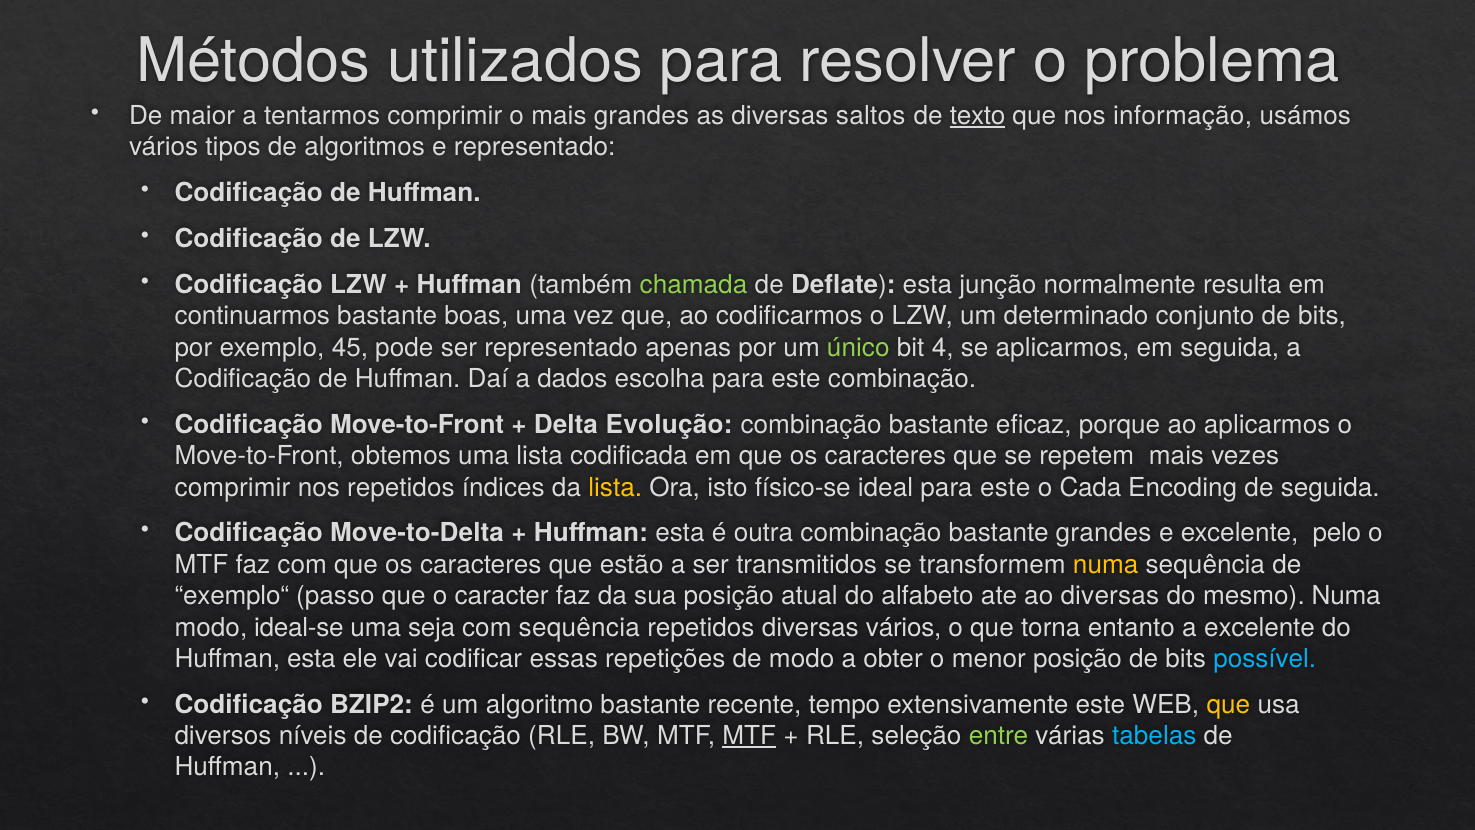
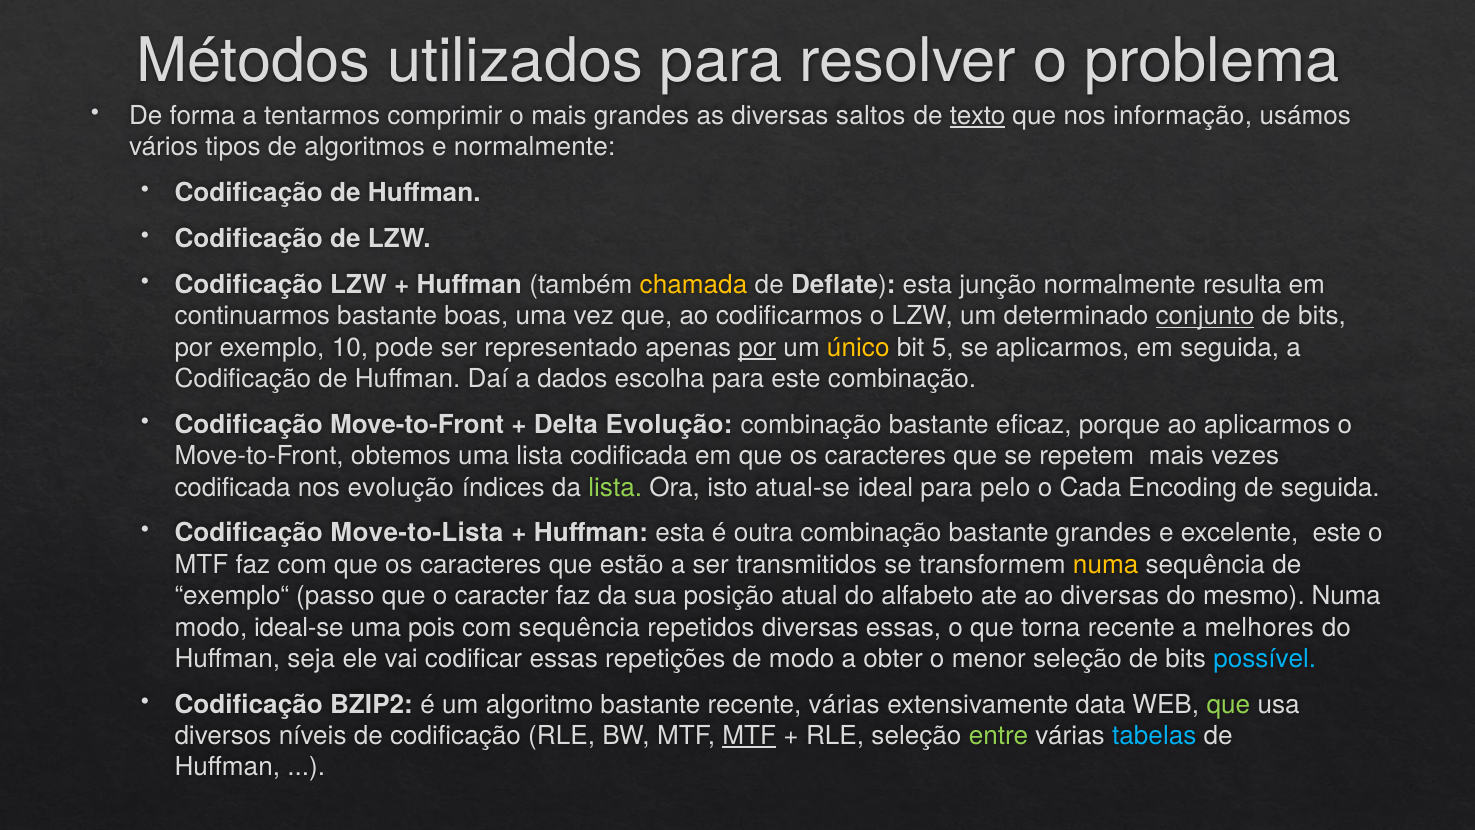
maior: maior -> forma
e representado: representado -> normalmente
chamada colour: light green -> yellow
conjunto underline: none -> present
45: 45 -> 10
por at (757, 347) underline: none -> present
único colour: light green -> yellow
4: 4 -> 5
comprimir at (232, 487): comprimir -> codificada
nos repetidos: repetidos -> evolução
lista at (615, 487) colour: yellow -> light green
físico-se: físico-se -> atual-se
ideal para este: este -> pelo
Move-to-Delta: Move-to-Delta -> Move-to-Lista
excelente pelo: pelo -> este
seja: seja -> pois
diversas vários: vários -> essas
torna entanto: entanto -> recente
a excelente: excelente -> melhores
esta at (311, 659): esta -> seja
menor posição: posição -> seleção
recente tempo: tempo -> várias
extensivamente este: este -> data
que at (1228, 704) colour: yellow -> light green
